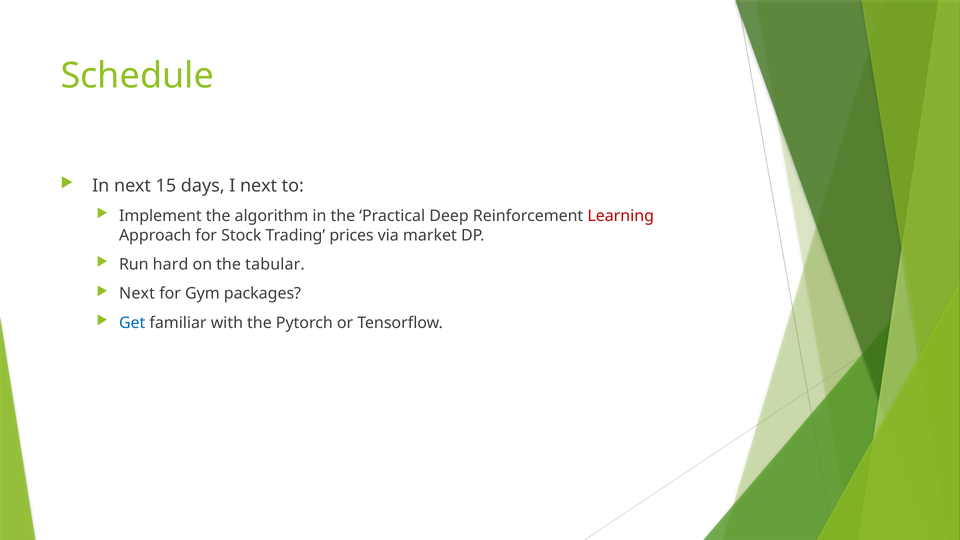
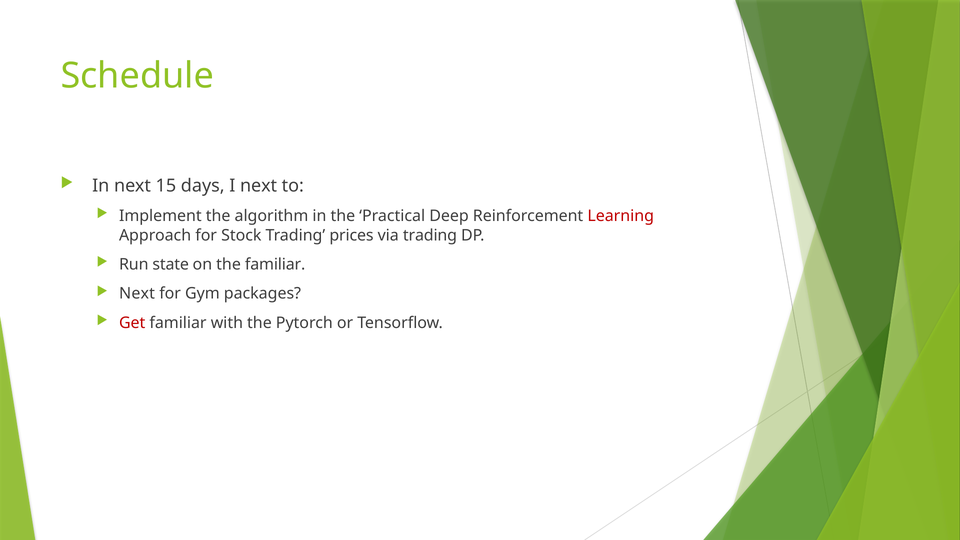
via market: market -> trading
hard: hard -> state
the tabular: tabular -> familiar
Get colour: blue -> red
